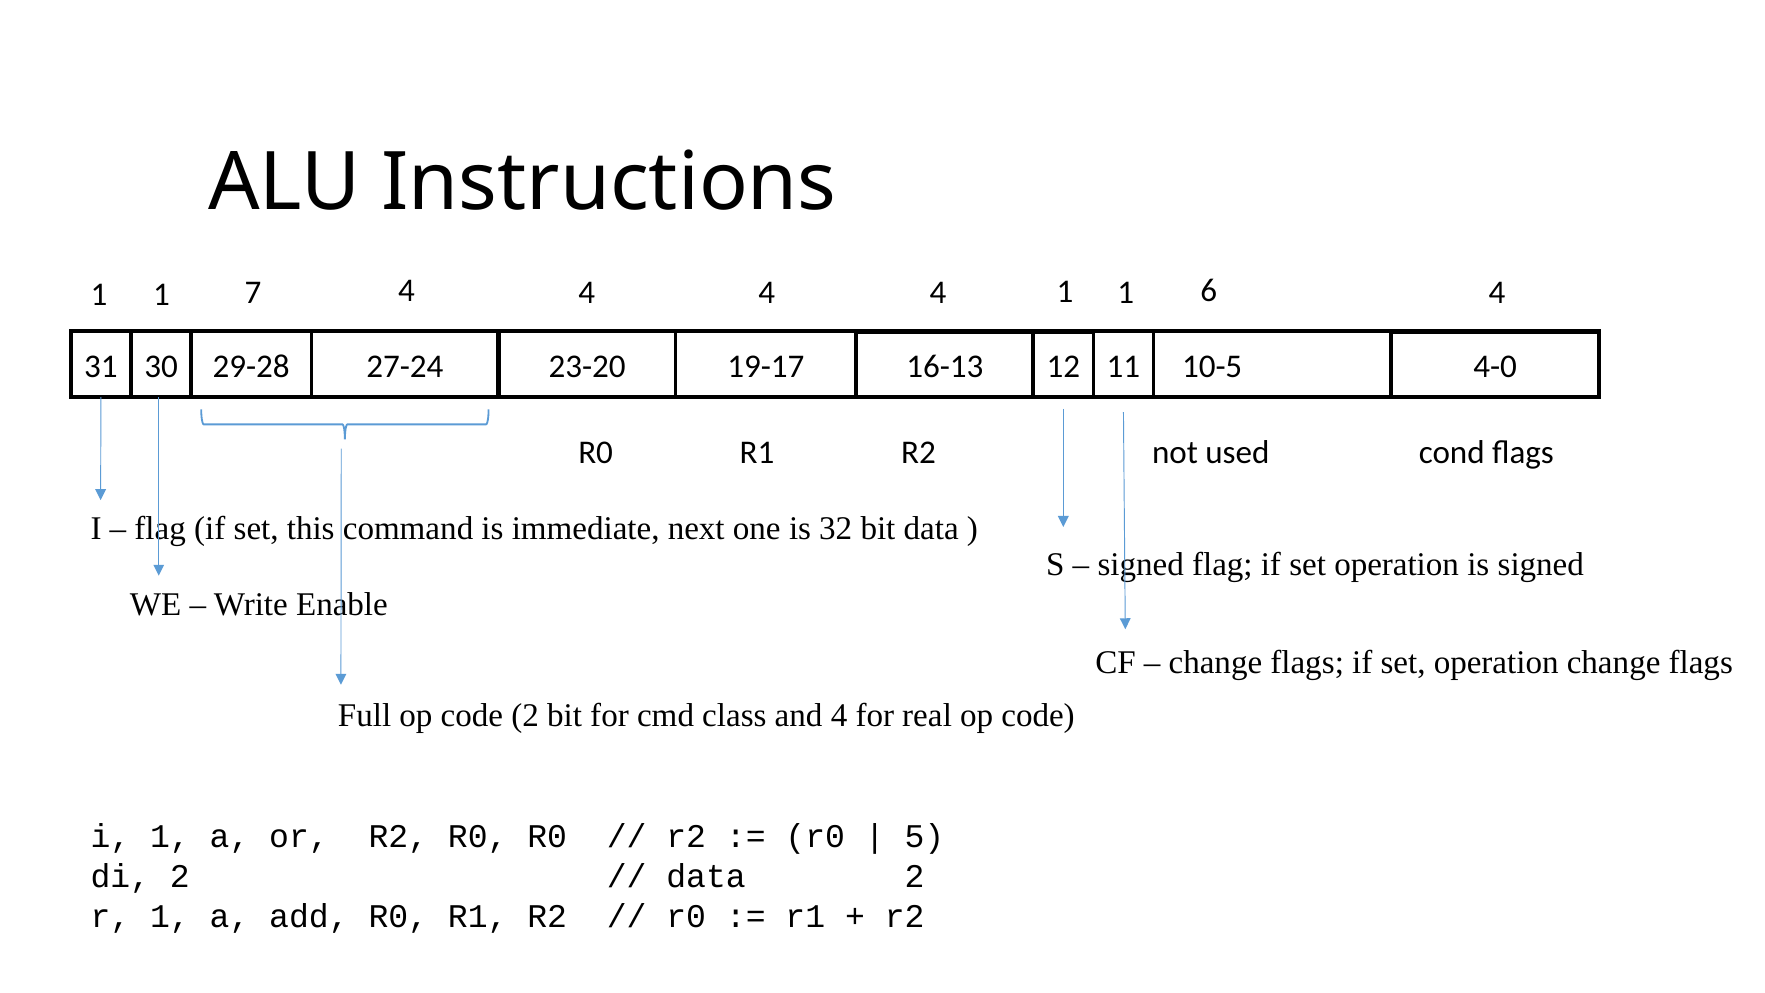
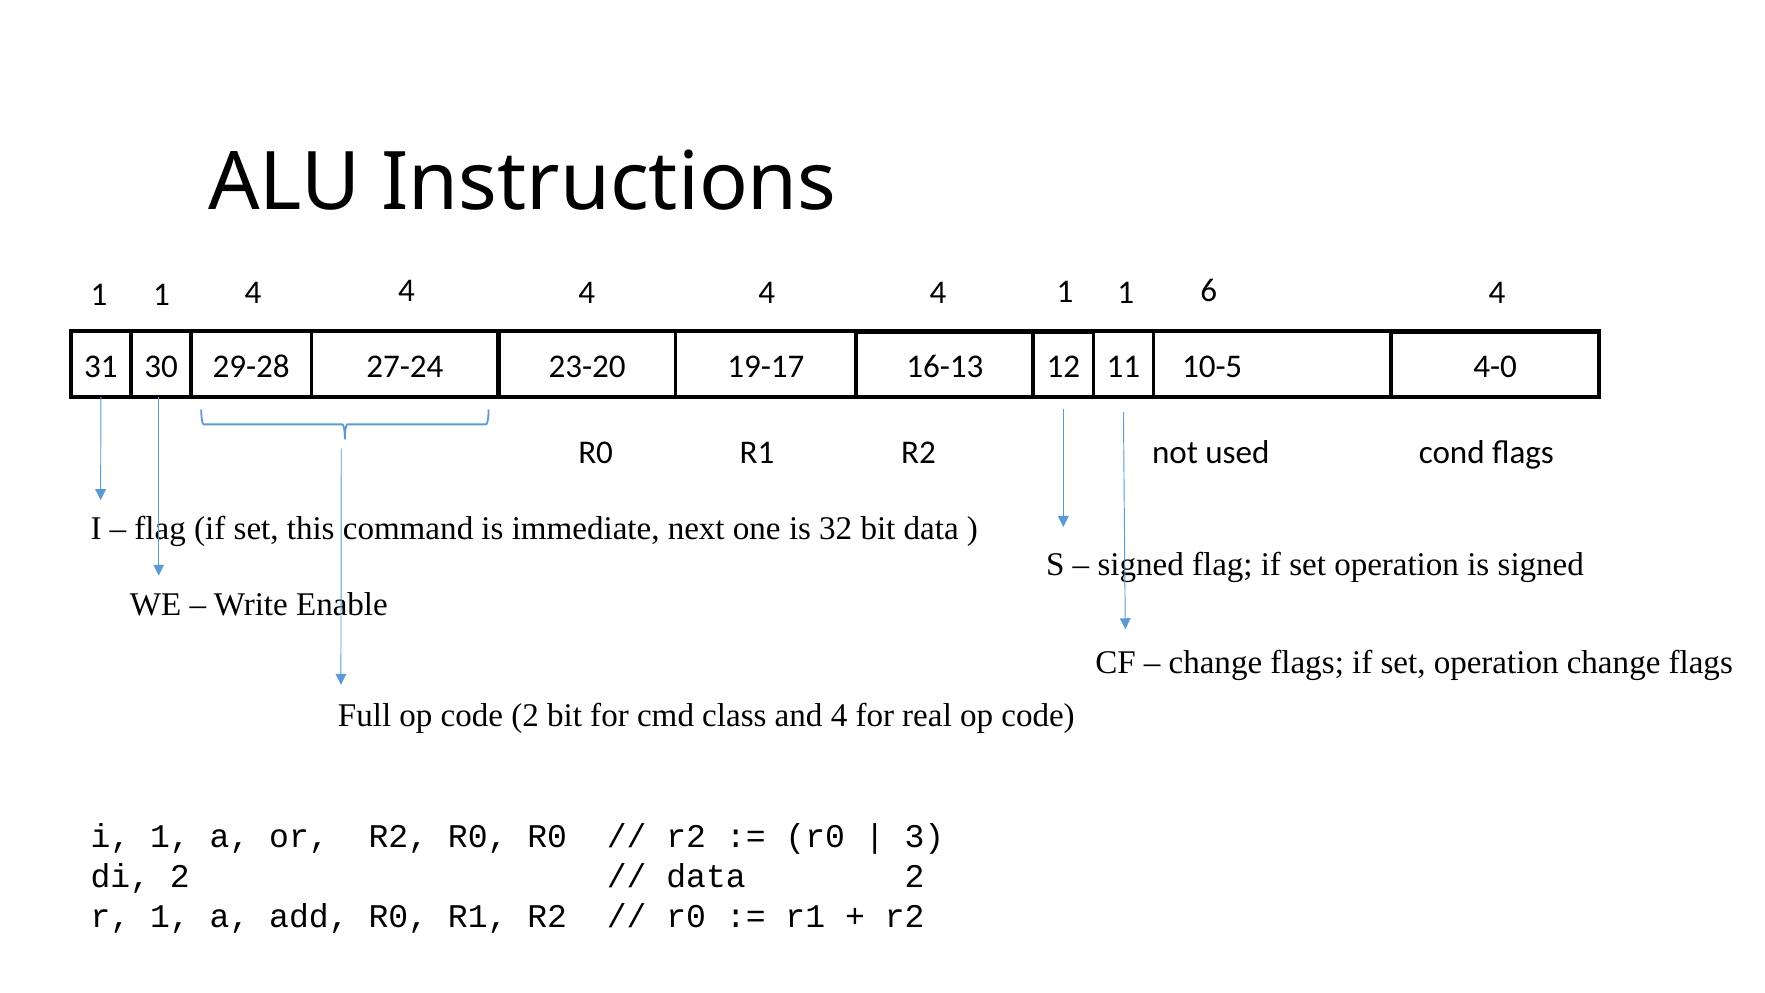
1 7: 7 -> 4
5: 5 -> 3
